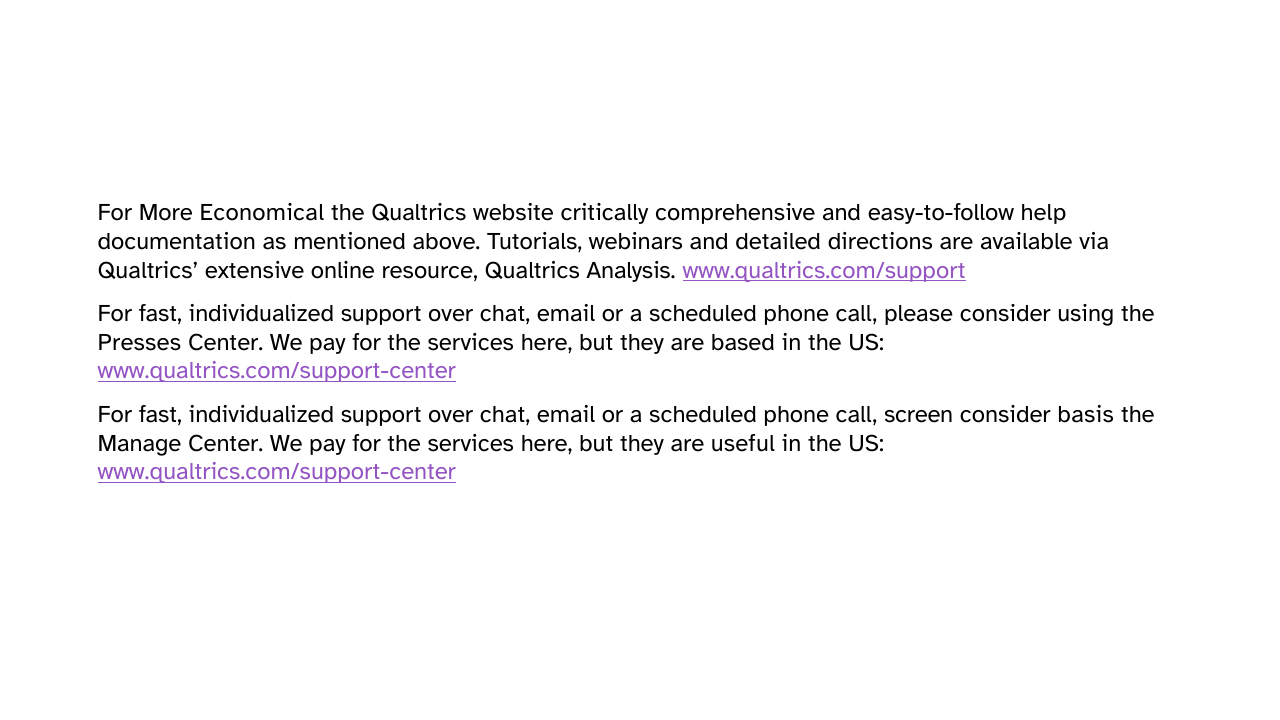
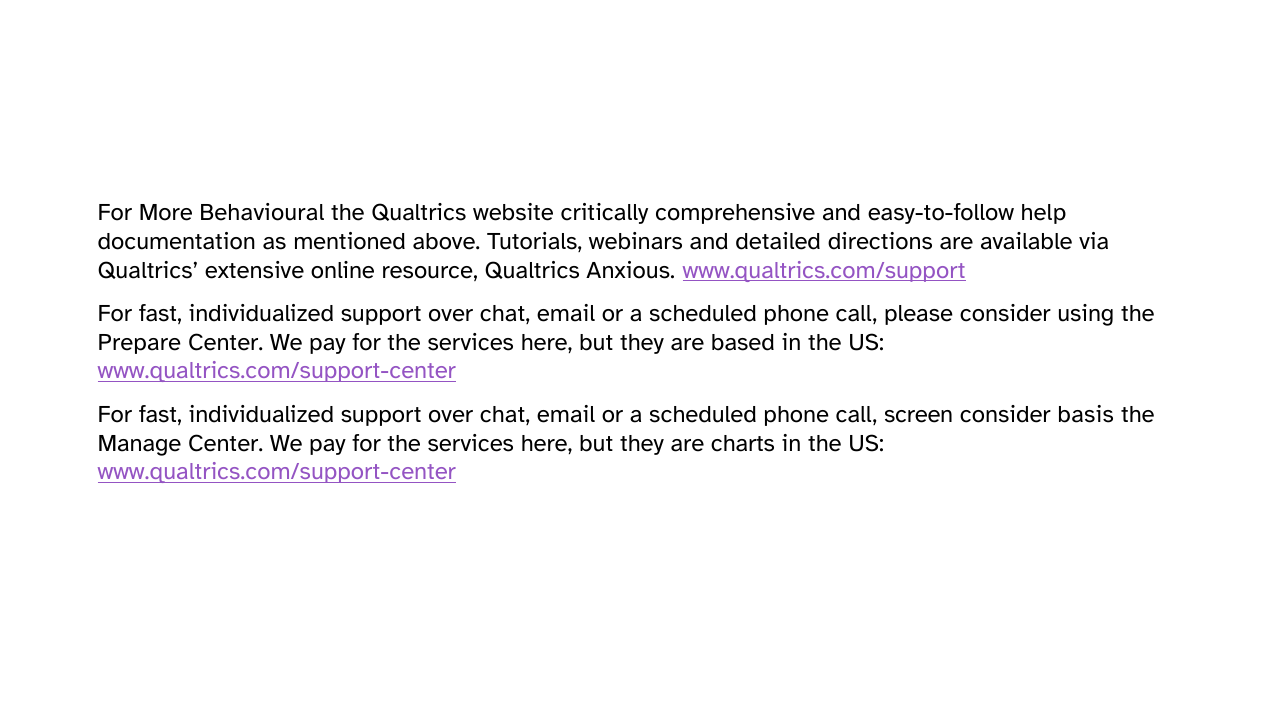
Economical: Economical -> Behavioural
Analysis: Analysis -> Anxious
Presses: Presses -> Prepare
useful: useful -> charts
